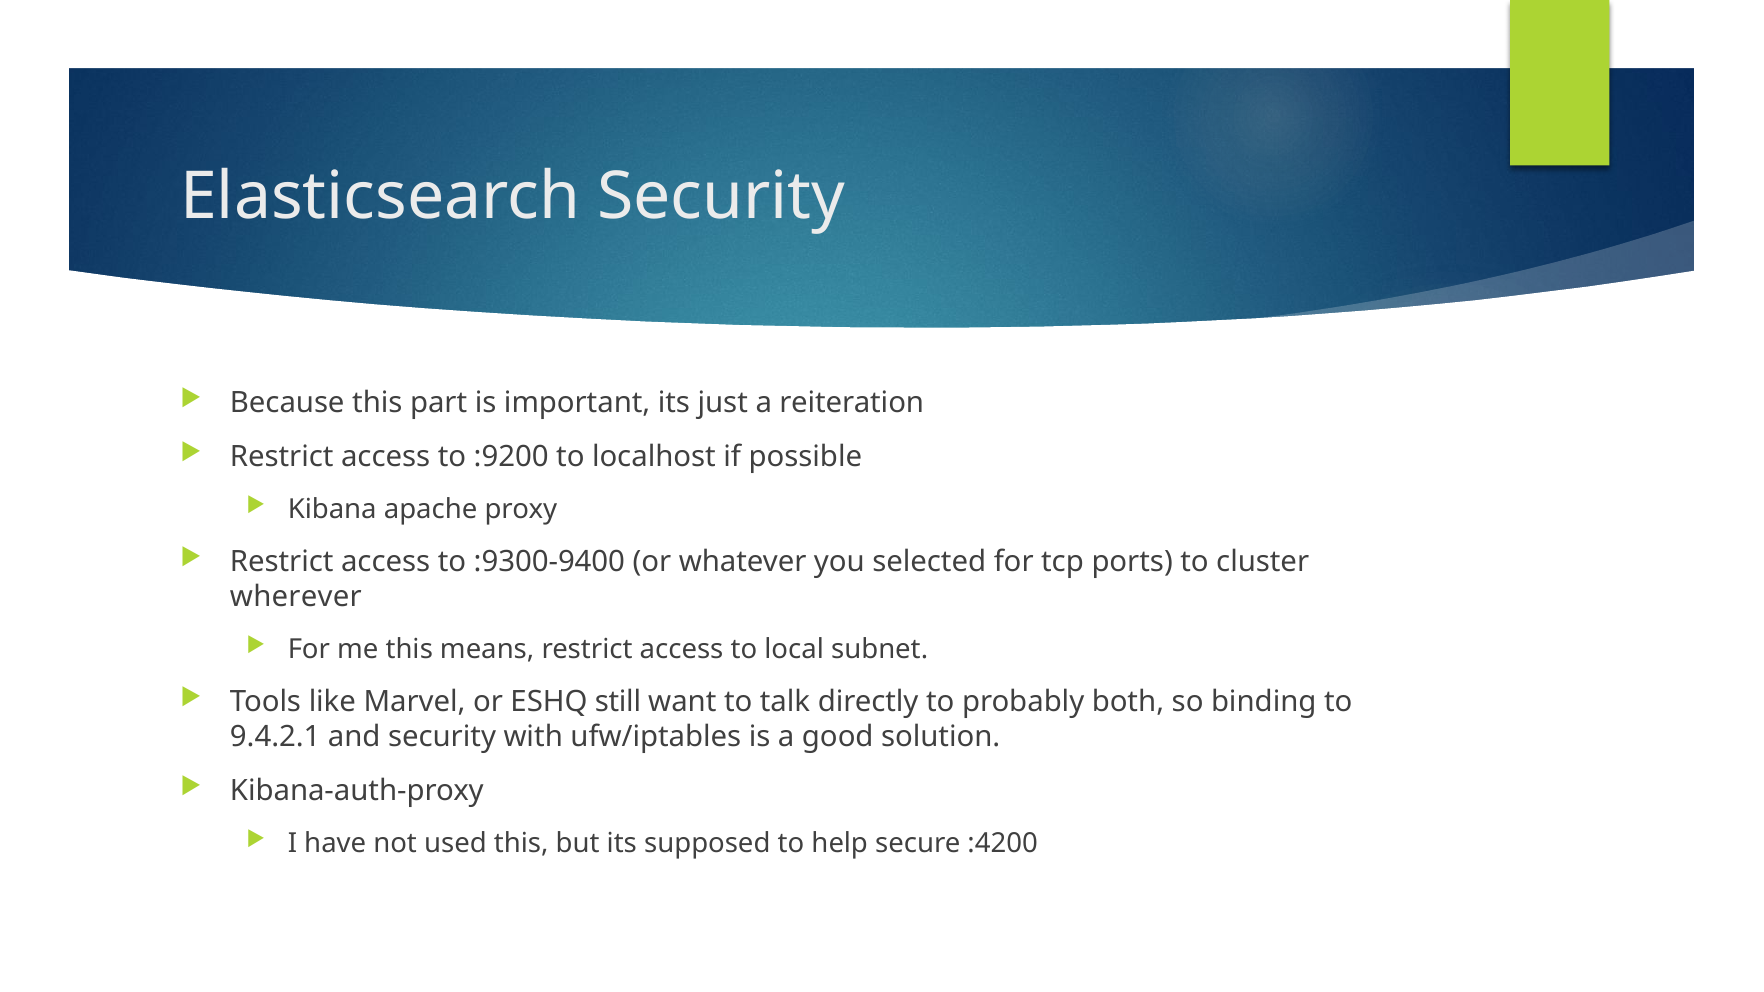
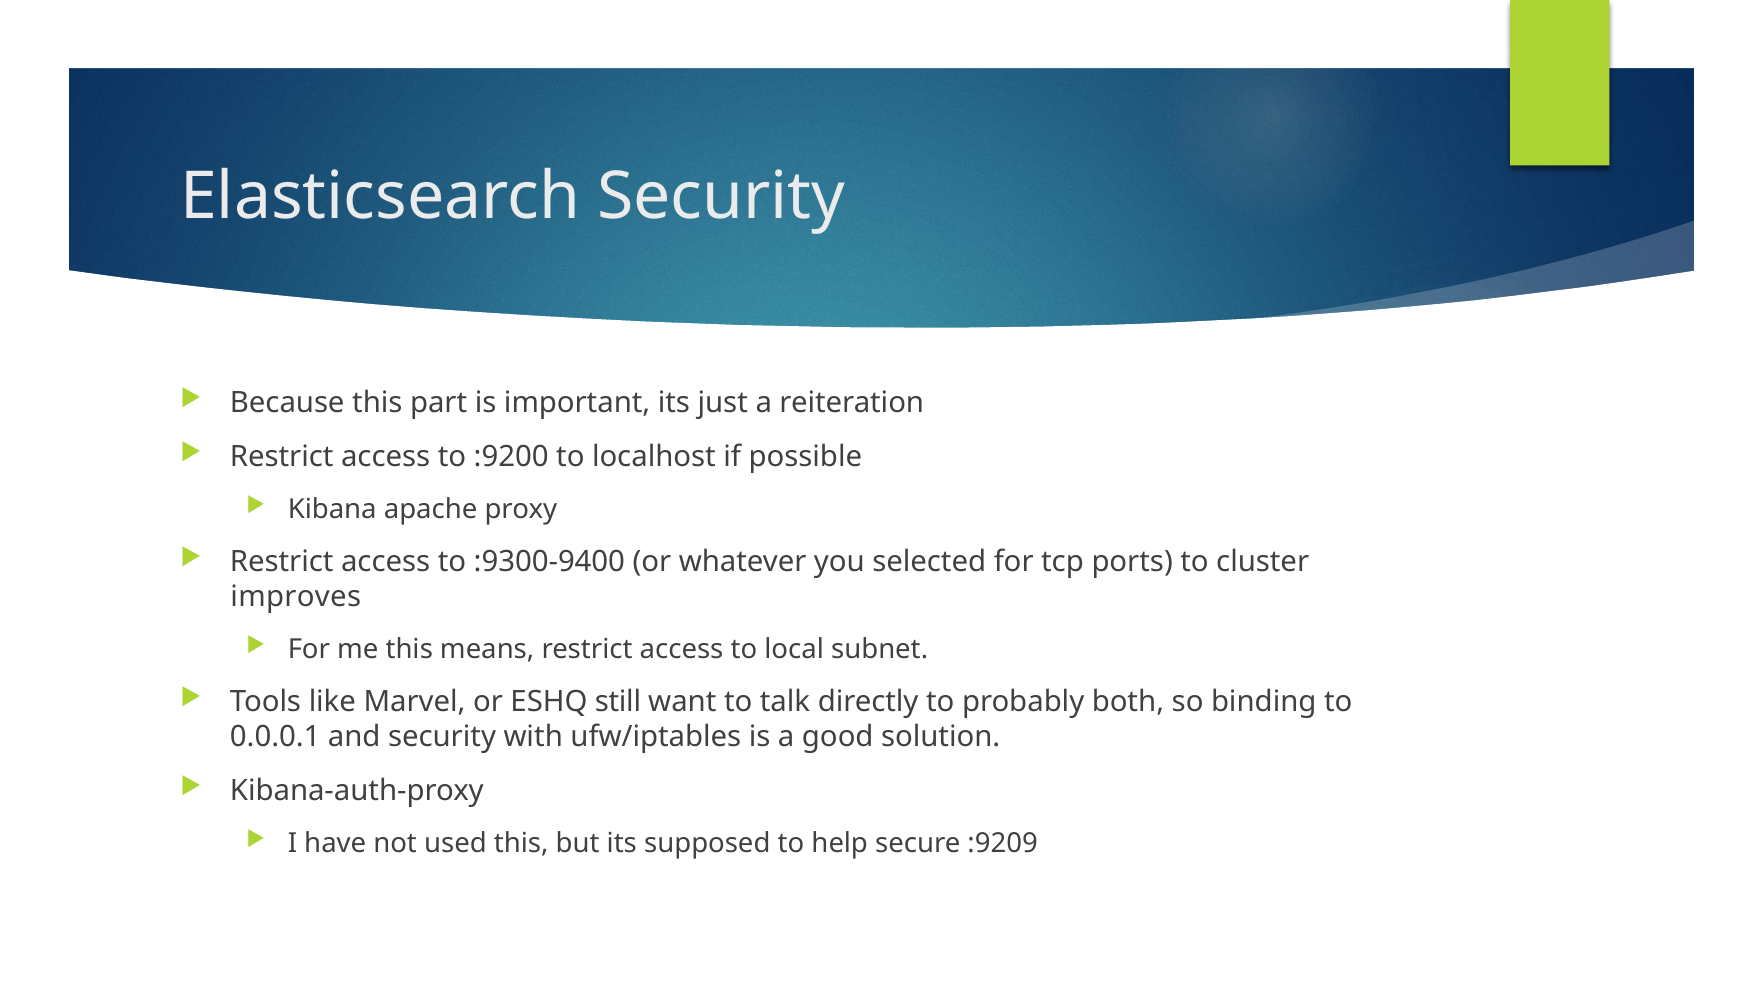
wherever: wherever -> improves
9.4.2.1: 9.4.2.1 -> 0.0.0.1
:4200: :4200 -> :9209
